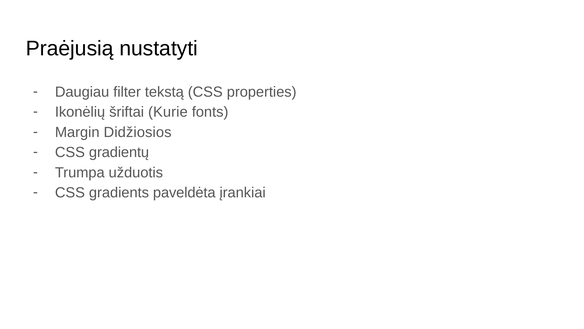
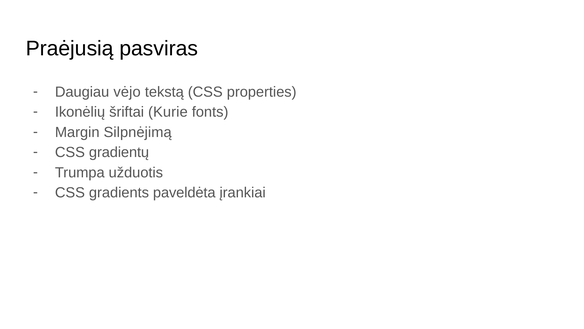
nustatyti: nustatyti -> pasviras
filter: filter -> vėjo
Didžiosios: Didžiosios -> Silpnėjimą
